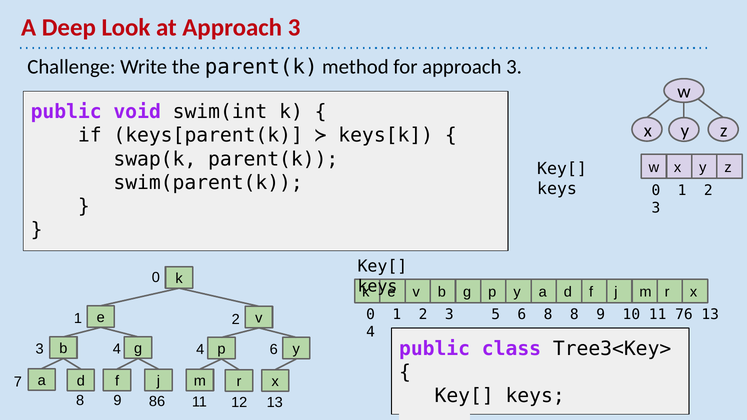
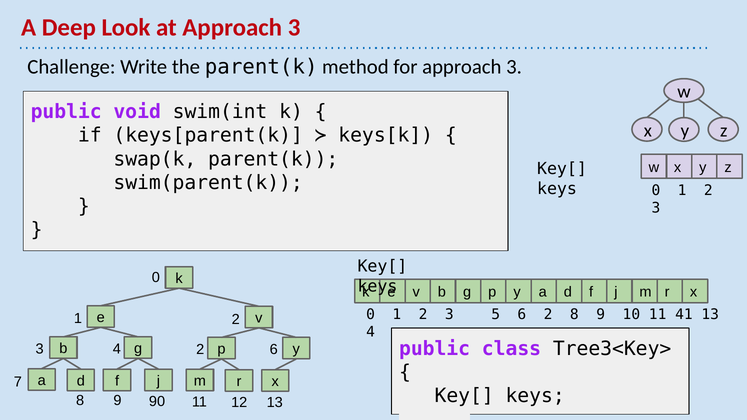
6 8: 8 -> 2
76: 76 -> 41
4 4: 4 -> 2
86: 86 -> 90
